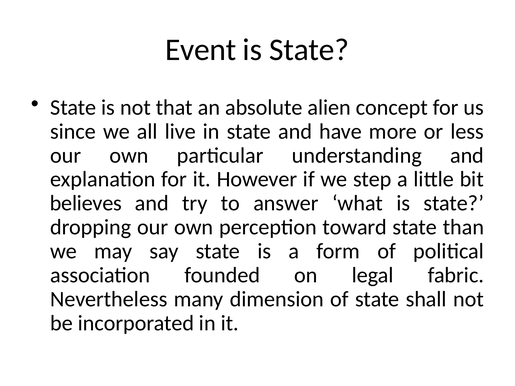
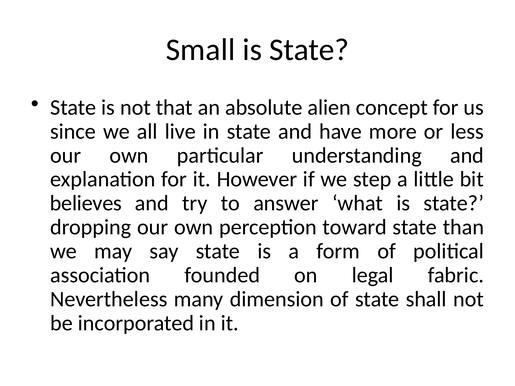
Event: Event -> Small
